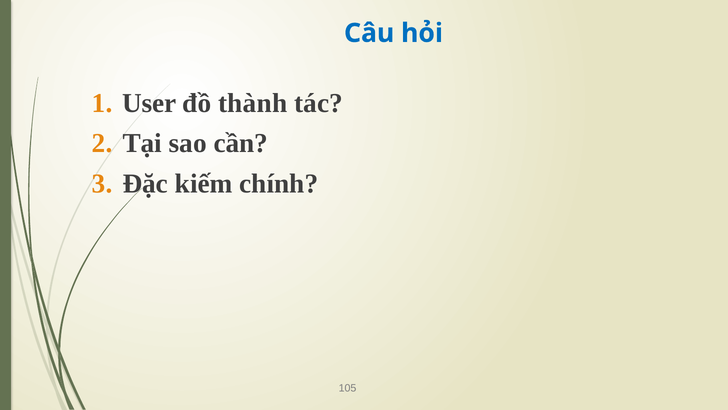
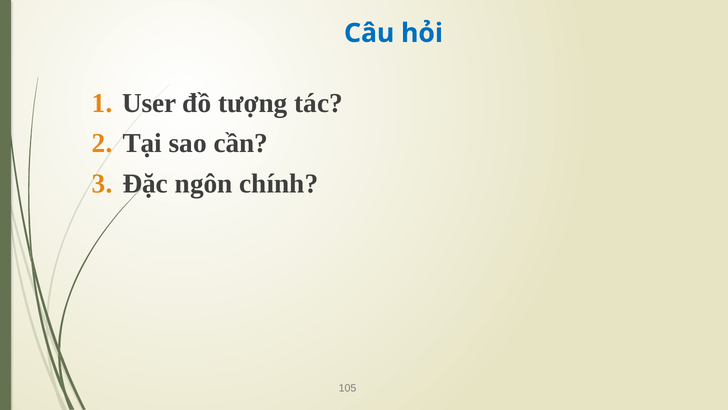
thành: thành -> tượng
kiếm: kiếm -> ngôn
